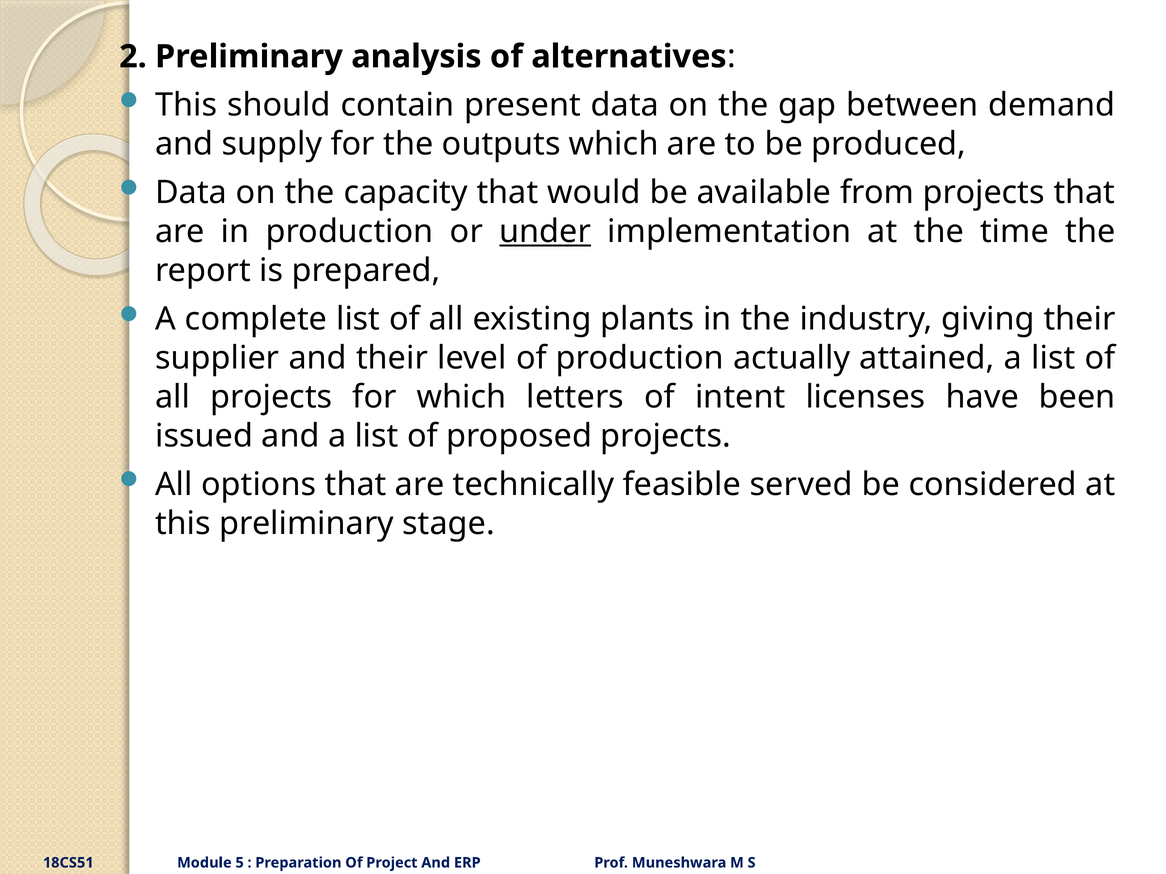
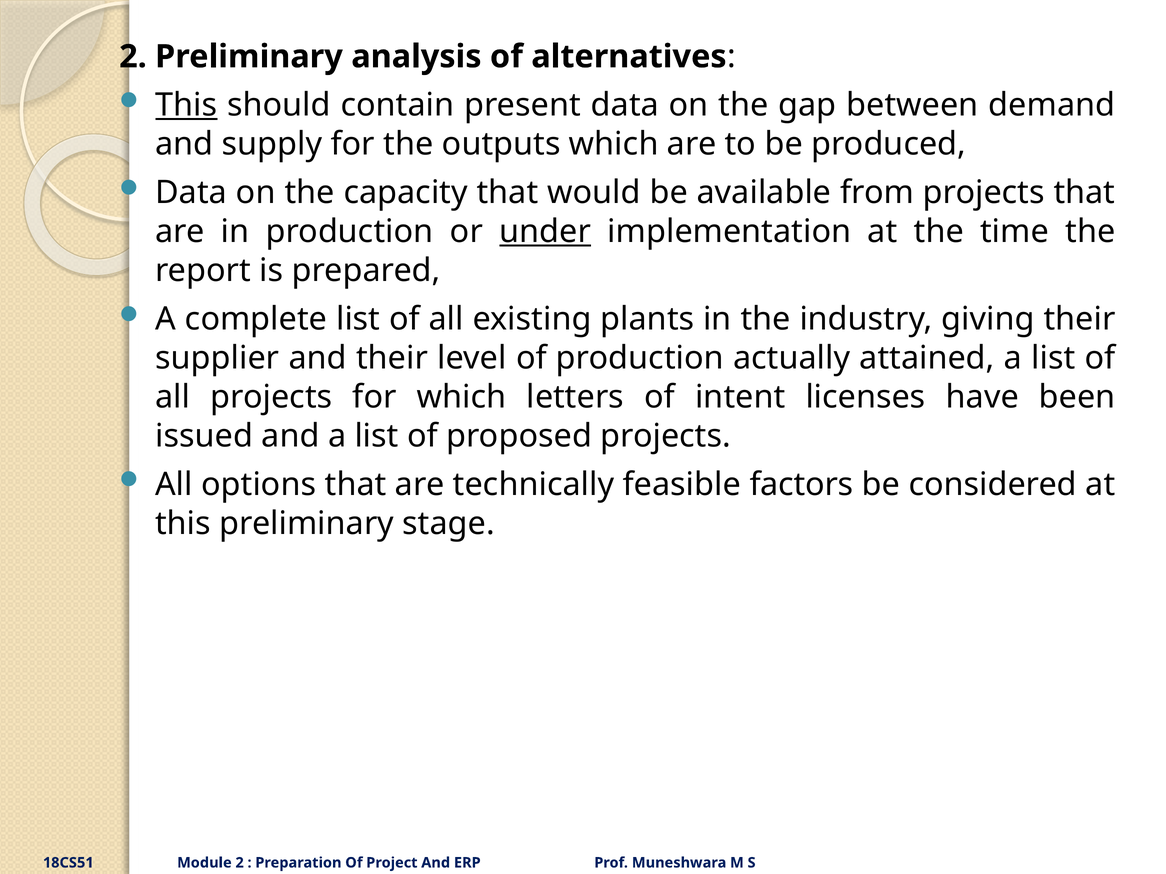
This at (186, 105) underline: none -> present
served: served -> factors
Module 5: 5 -> 2
